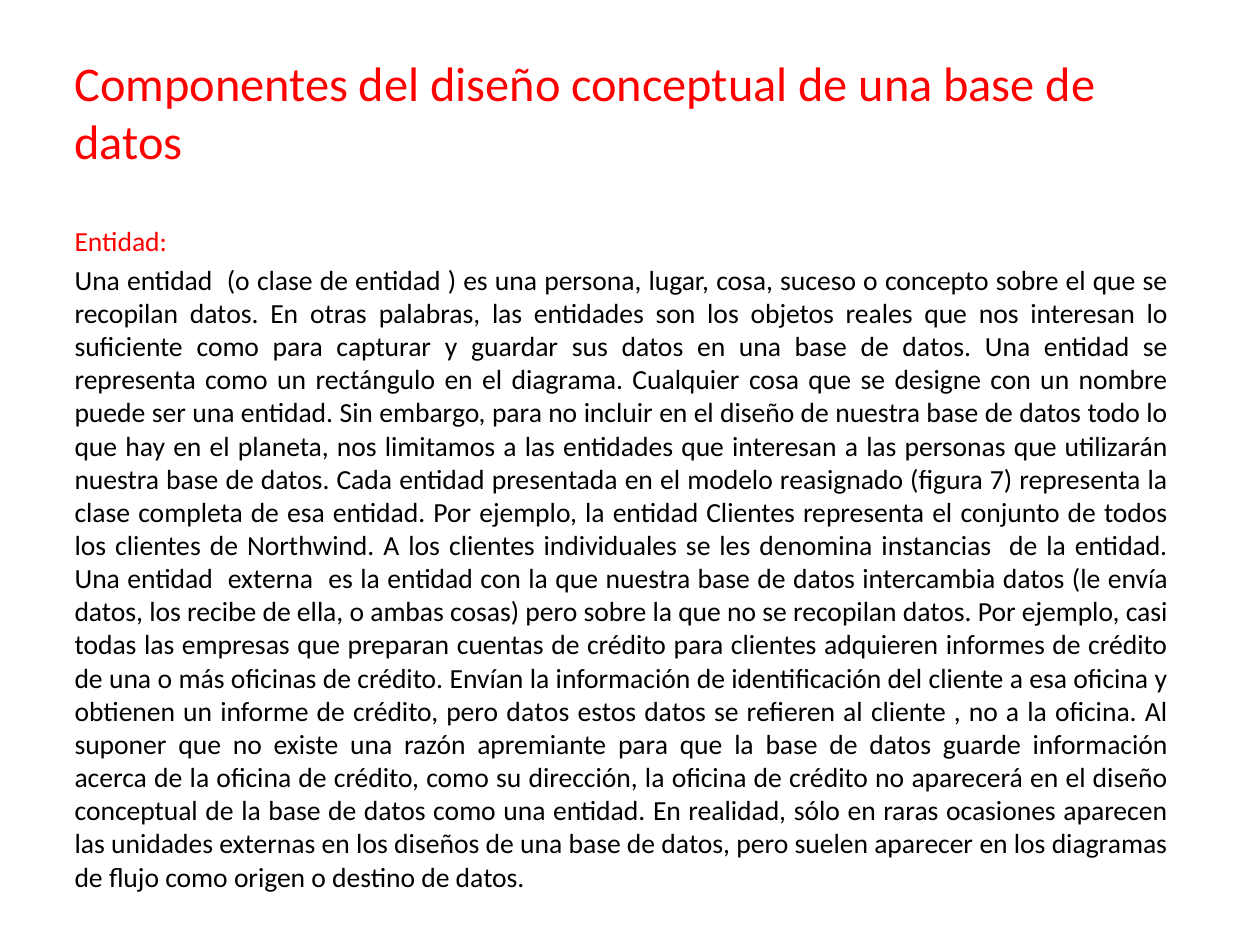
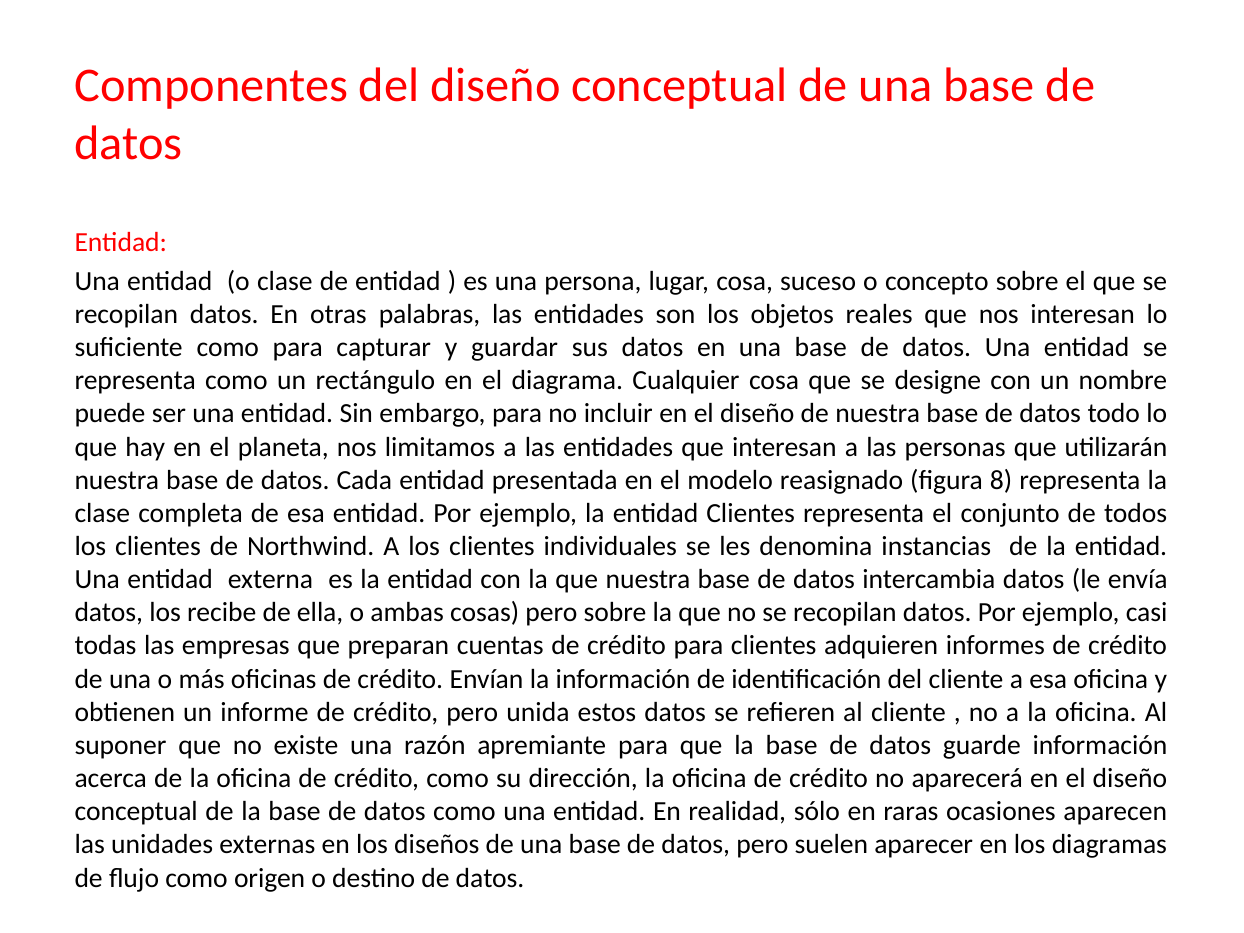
7: 7 -> 8
pero datos: datos -> unida
